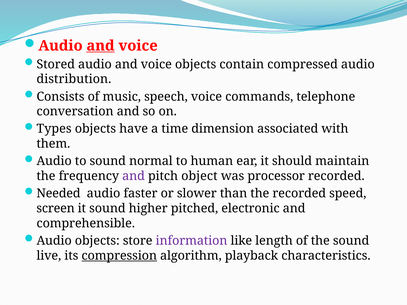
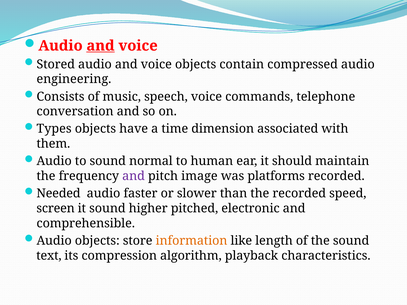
distribution: distribution -> engineering
object: object -> image
processor: processor -> platforms
information colour: purple -> orange
live: live -> text
compression underline: present -> none
